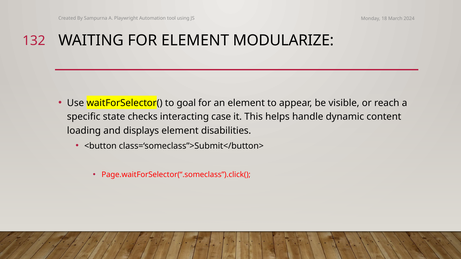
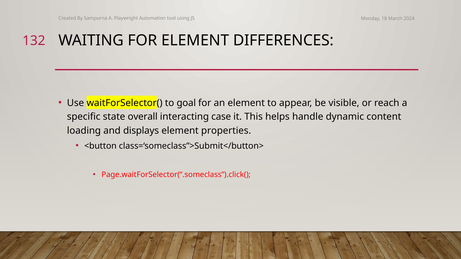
MODULARIZE: MODULARIZE -> DIFFERENCES
checks: checks -> overall
disabilities: disabilities -> properties
